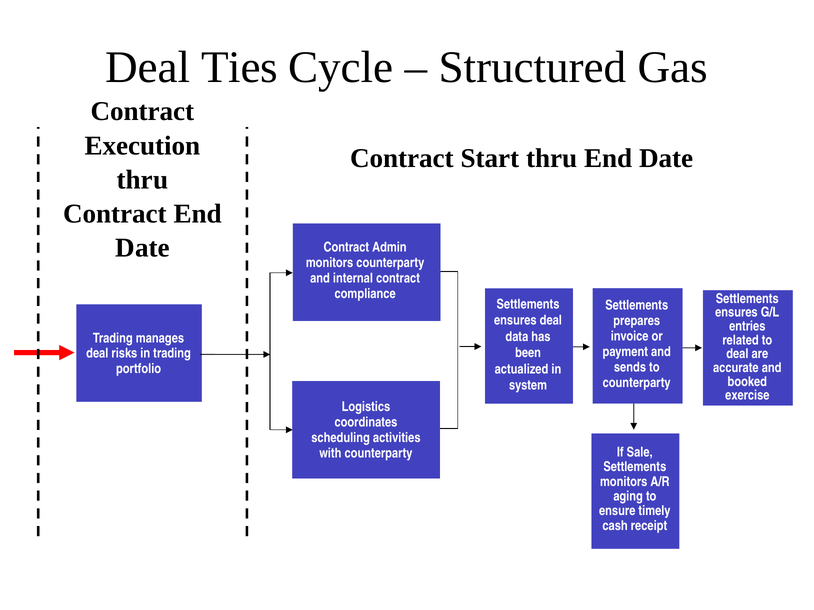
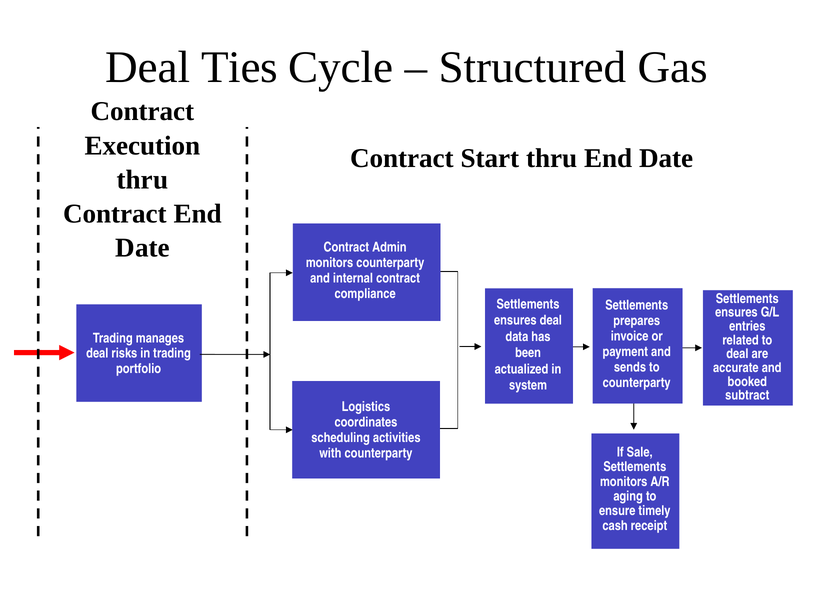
exercise: exercise -> subtract
